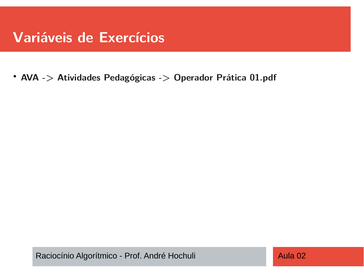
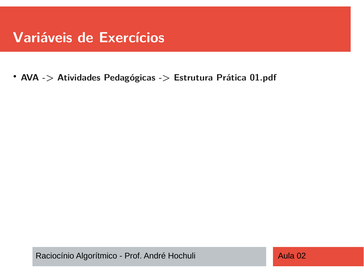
Operador: Operador -> Estrutura
